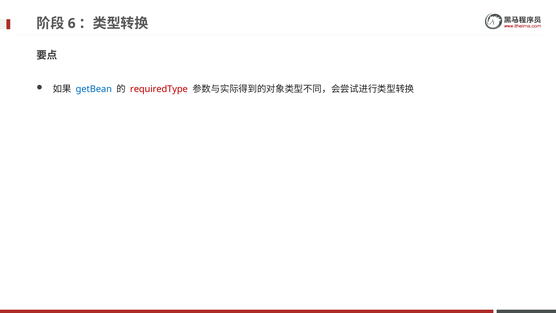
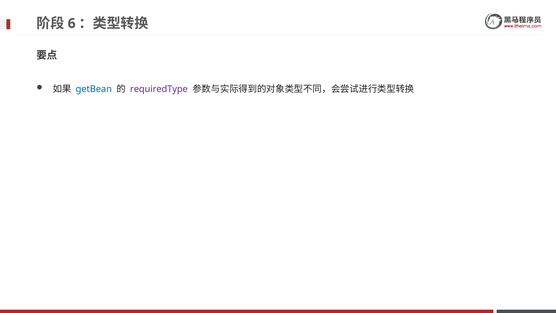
requiredType colour: red -> purple
